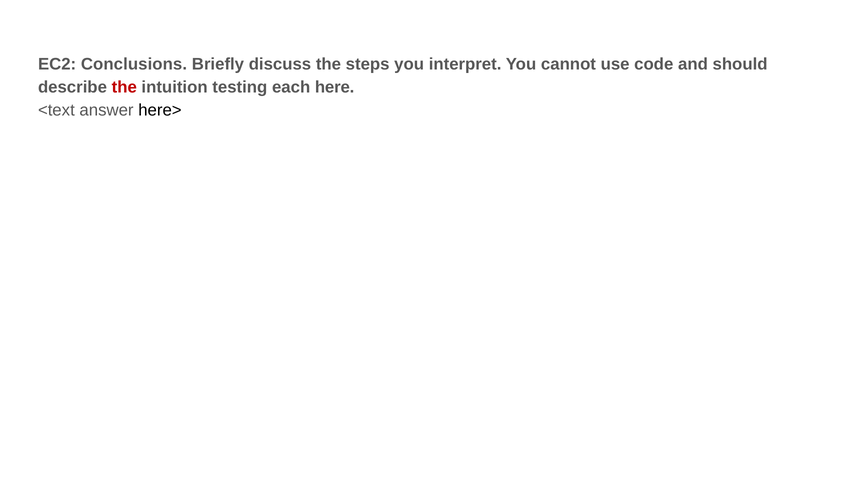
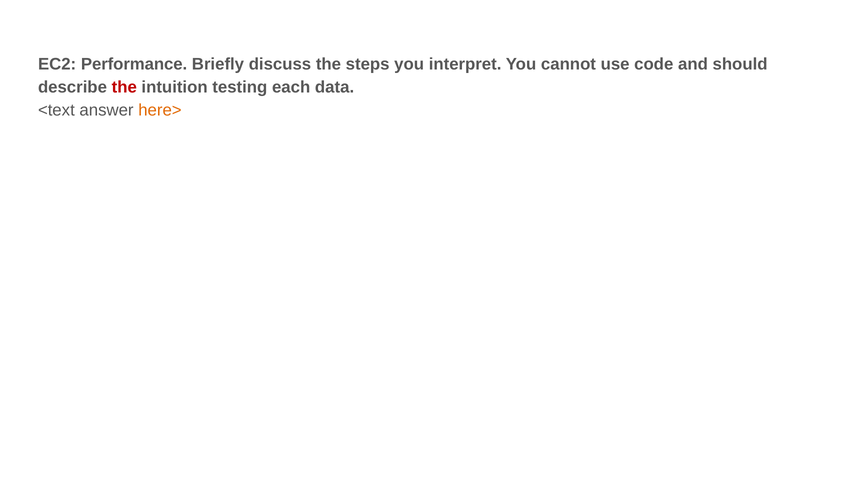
Conclusions: Conclusions -> Performance
here: here -> data
here> colour: black -> orange
